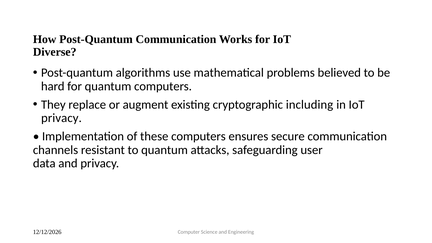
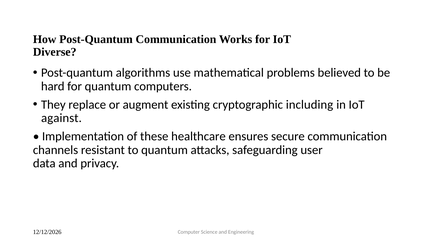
privacy at (61, 118): privacy -> against
these computers: computers -> healthcare
